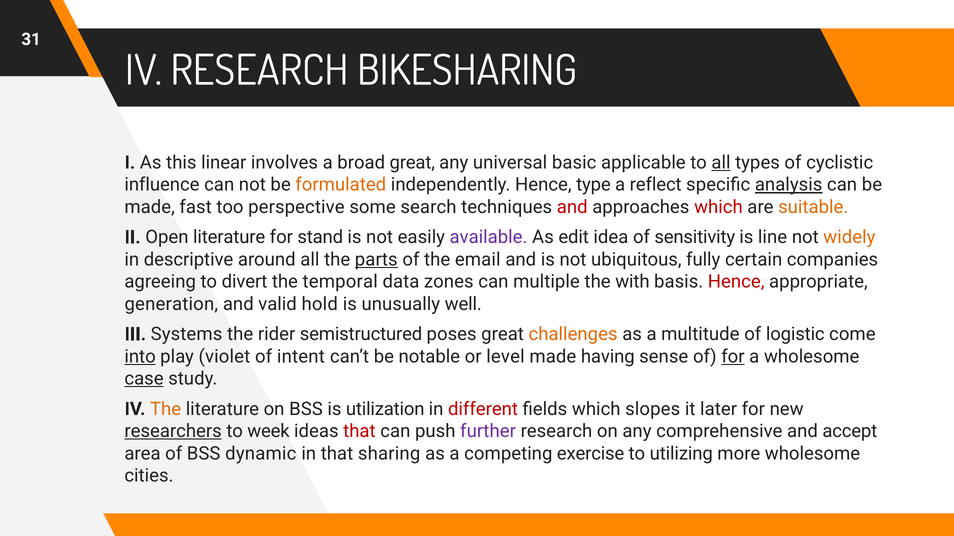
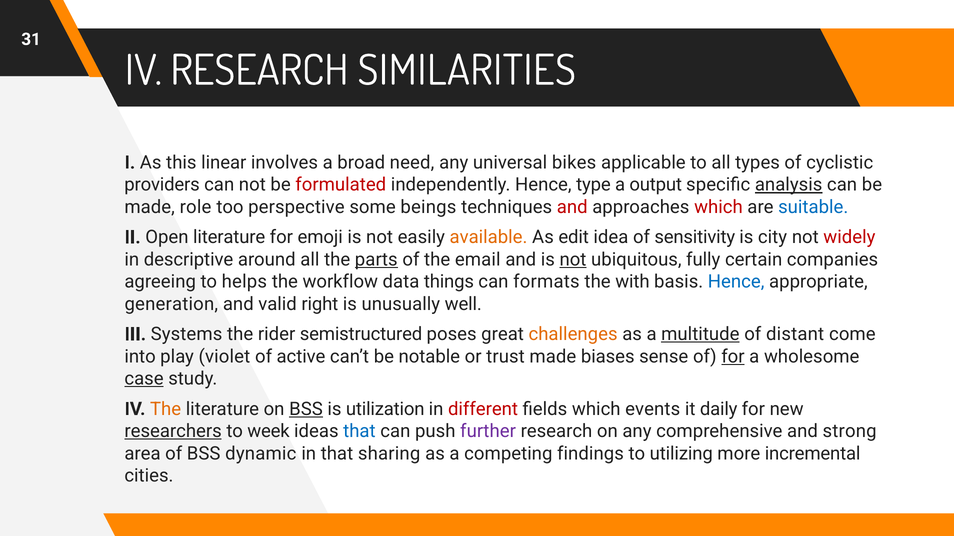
BIKESHARING: BIKESHARING -> SIMILARITIES
broad great: great -> need
basic: basic -> bikes
all at (721, 163) underline: present -> none
influence: influence -> providers
formulated colour: orange -> red
reflect: reflect -> output
fast: fast -> role
search: search -> beings
suitable colour: orange -> blue
stand: stand -> emoji
available colour: purple -> orange
line: line -> city
widely colour: orange -> red
not at (573, 260) underline: none -> present
divert: divert -> helps
temporal: temporal -> workflow
zones: zones -> things
multiple: multiple -> formats
Hence at (736, 282) colour: red -> blue
hold: hold -> right
multitude underline: none -> present
logistic: logistic -> distant
into underline: present -> none
intent: intent -> active
level: level -> trust
having: having -> biases
BSS at (306, 409) underline: none -> present
slopes: slopes -> events
later: later -> daily
that at (359, 432) colour: red -> blue
accept: accept -> strong
exercise: exercise -> findings
more wholesome: wholesome -> incremental
